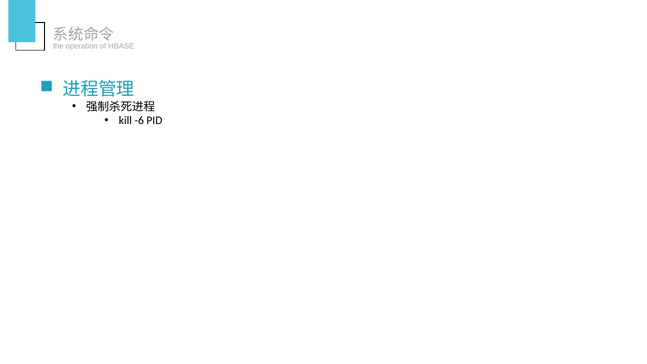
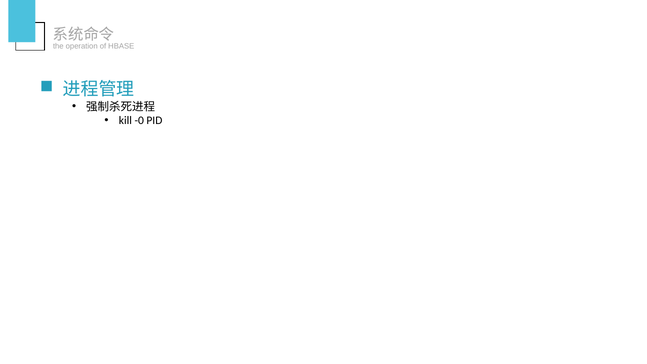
-6: -6 -> -0
